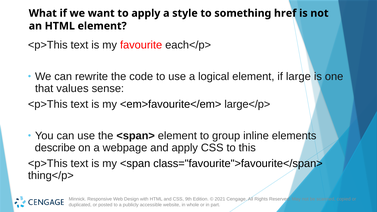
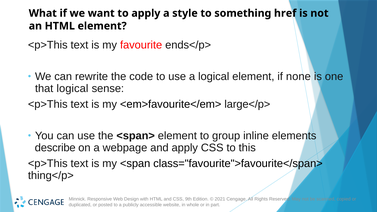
each</p>: each</p> -> ends</p>
large: large -> none
that values: values -> logical
